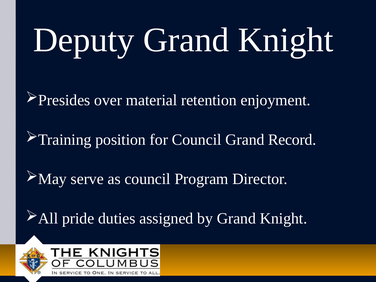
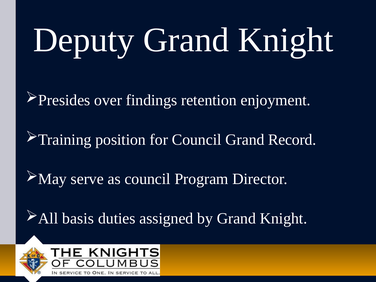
material: material -> findings
pride: pride -> basis
